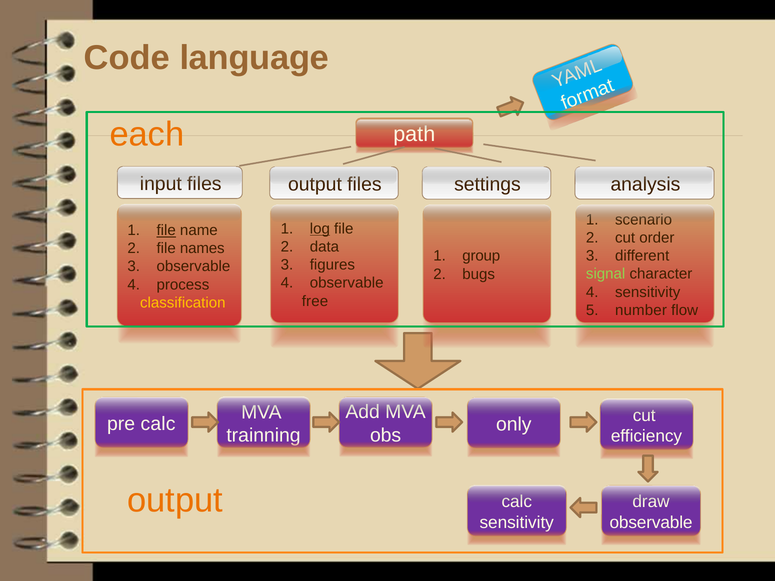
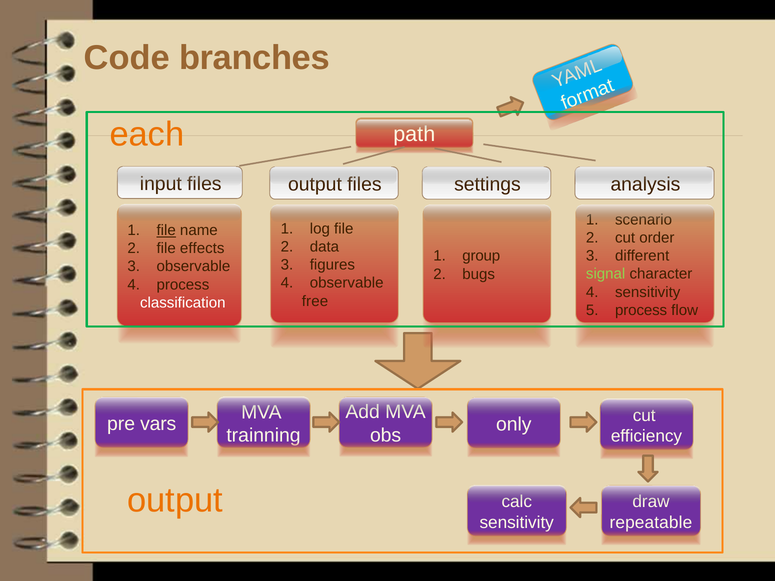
language: language -> branches
log underline: present -> none
names: names -> effects
classification colour: yellow -> white
number at (641, 310): number -> process
pre calc: calc -> vars
observable at (651, 523): observable -> repeatable
